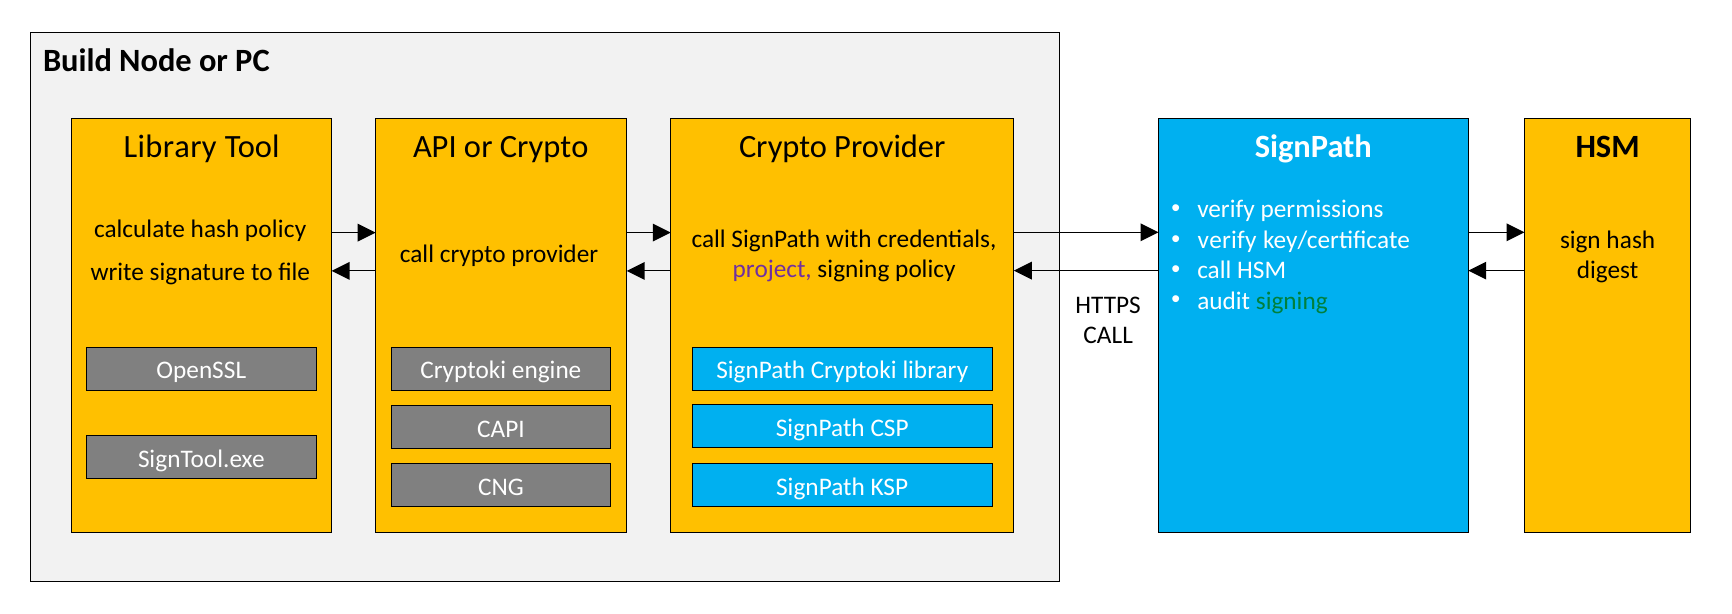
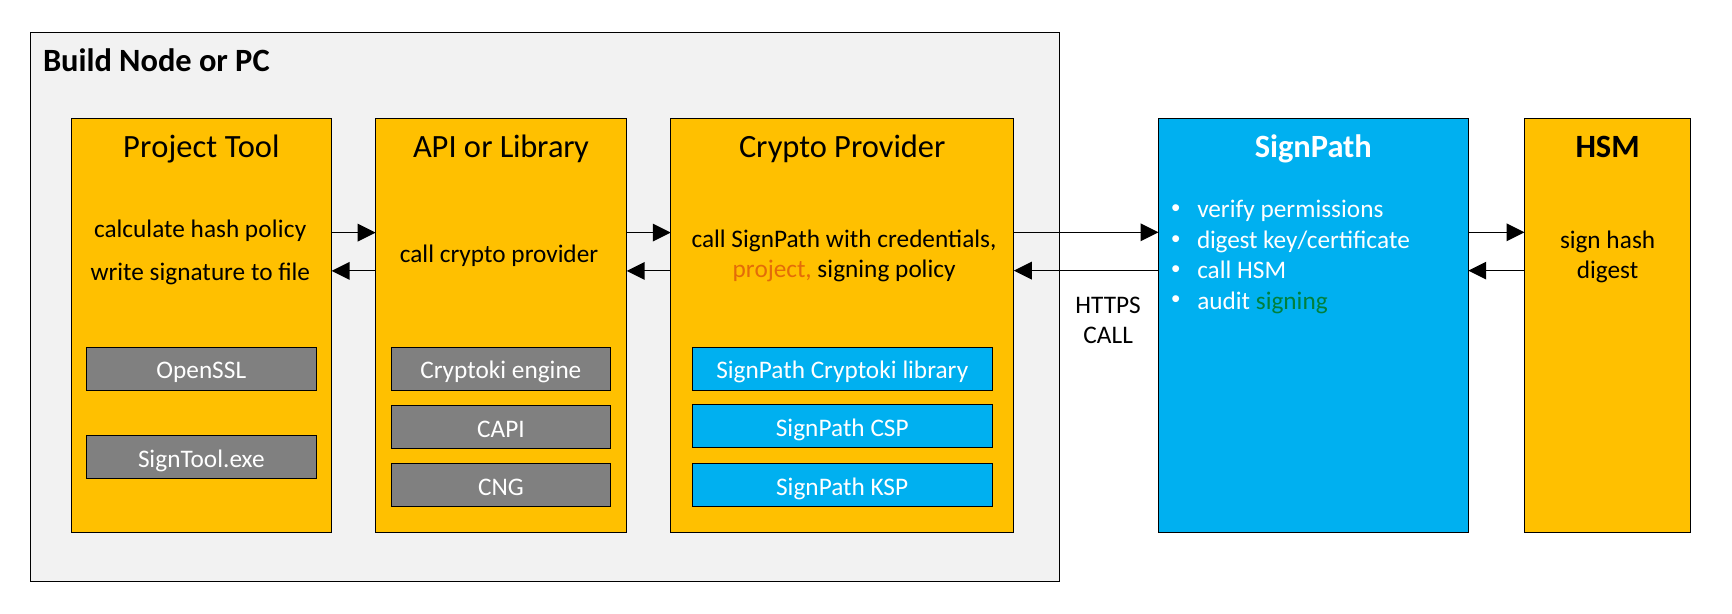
Library at (170, 147): Library -> Project
or Crypto: Crypto -> Library
verify at (1227, 240): verify -> digest
project at (772, 269) colour: purple -> orange
